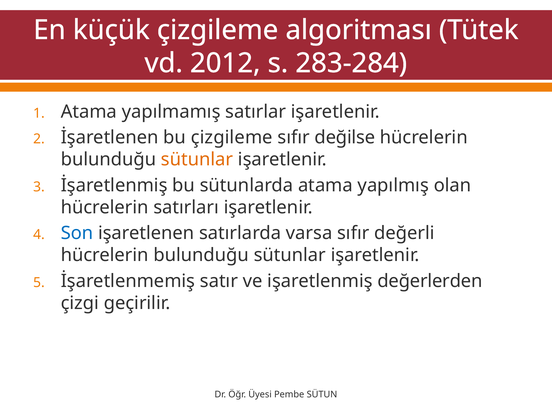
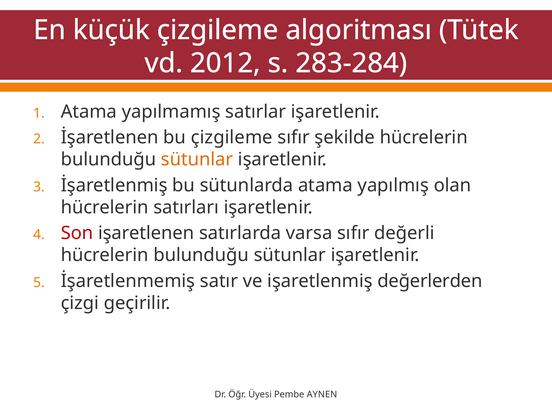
değilse: değilse -> şekilde
Son colour: blue -> red
SÜTUN: SÜTUN -> AYNEN
